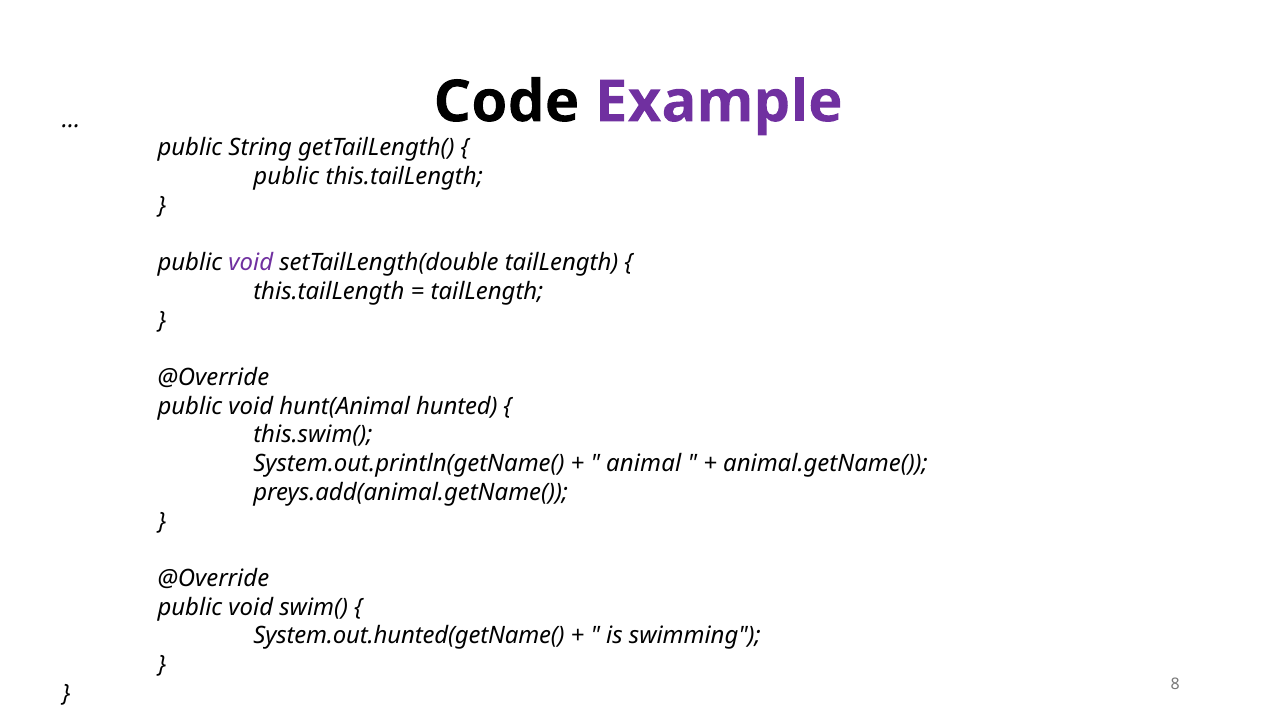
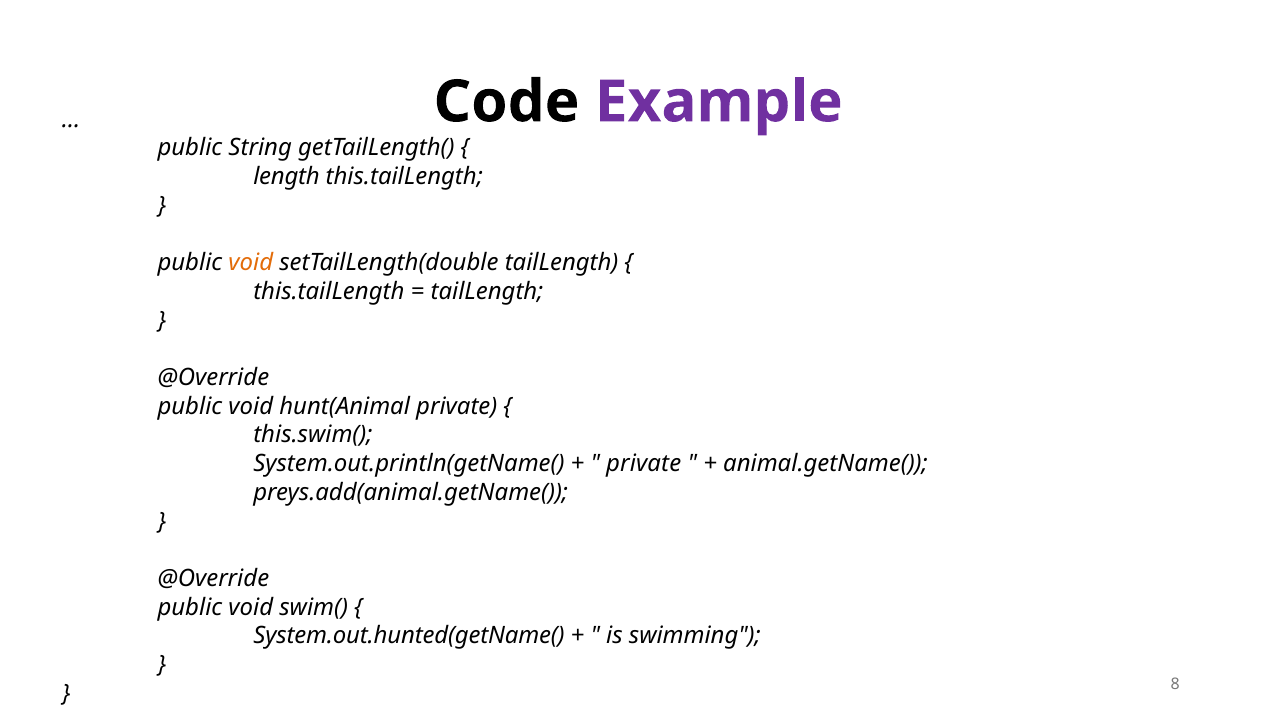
public at (286, 177): public -> length
void at (251, 263) colour: purple -> orange
hunt(Animal hunted: hunted -> private
animal at (644, 464): animal -> private
